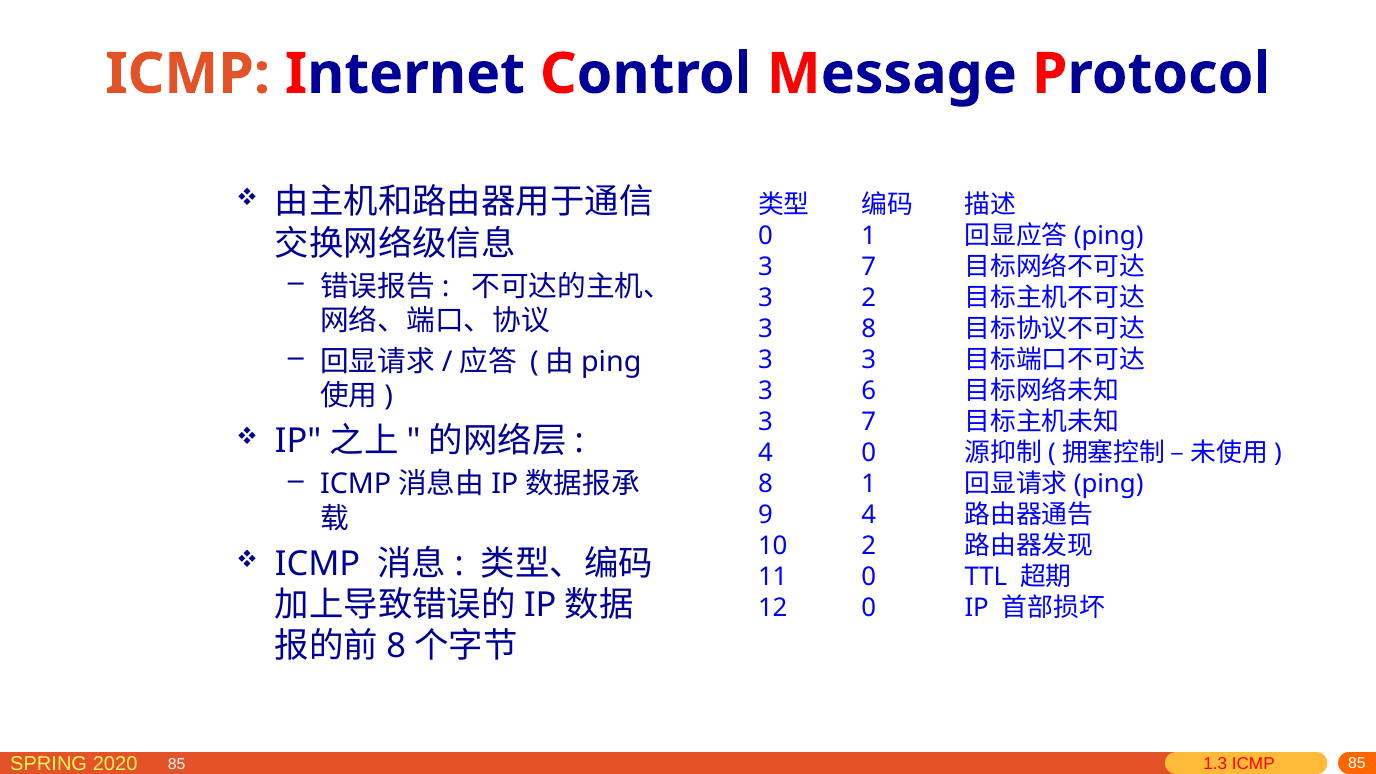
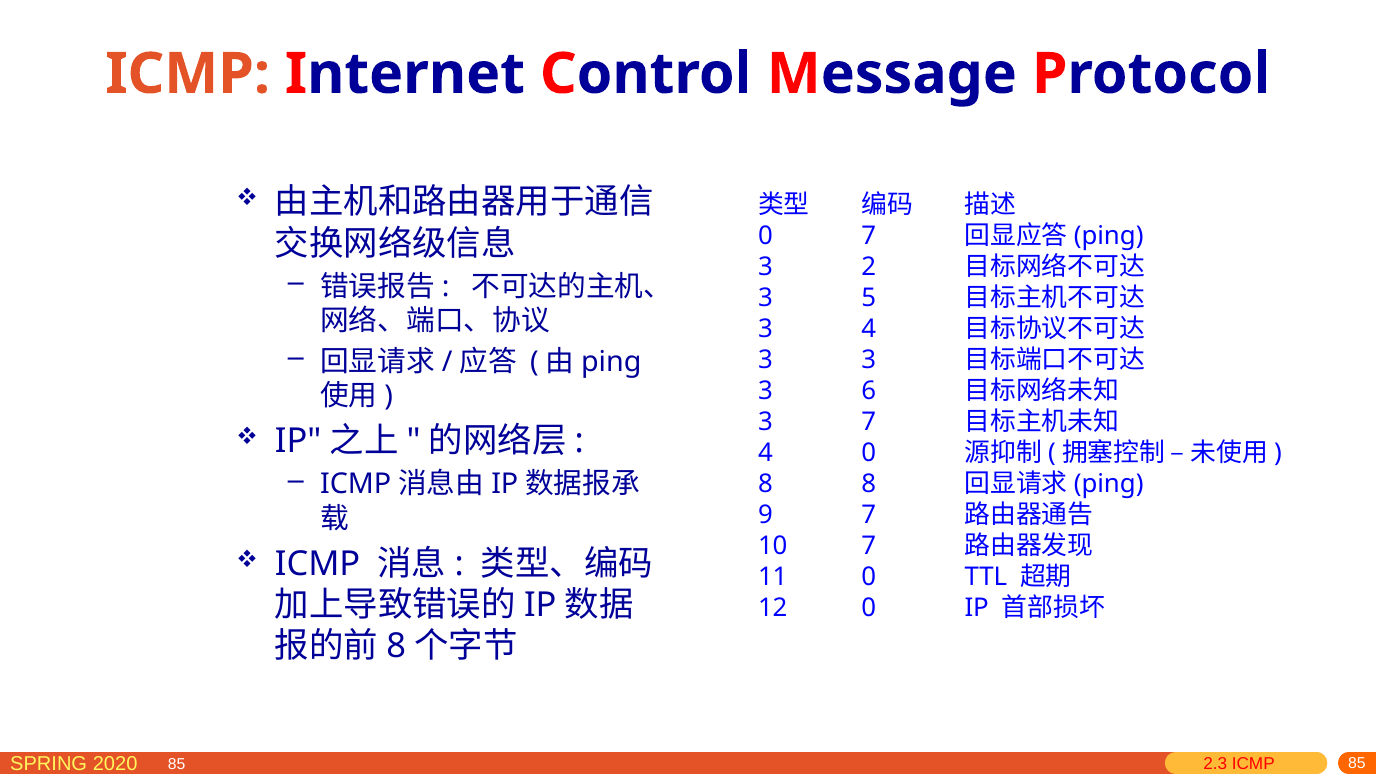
0 1: 1 -> 7
7 at (869, 267): 7 -> 2
3 2: 2 -> 5
3 8: 8 -> 4
8 1: 1 -> 8
9 4: 4 -> 7
10 2: 2 -> 7
1.3: 1.3 -> 2.3
